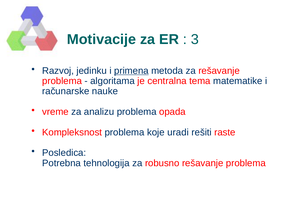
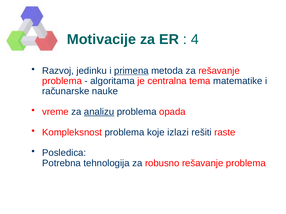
3: 3 -> 4
analizu underline: none -> present
uradi: uradi -> izlazi
